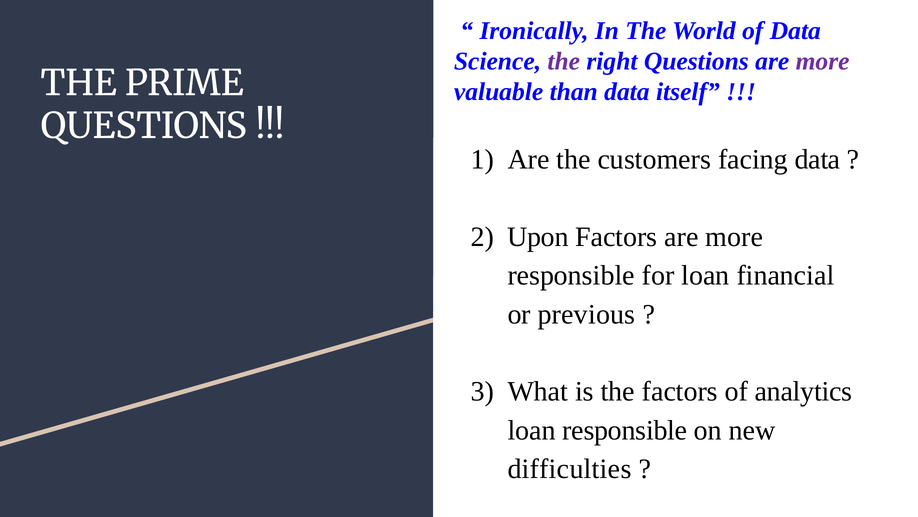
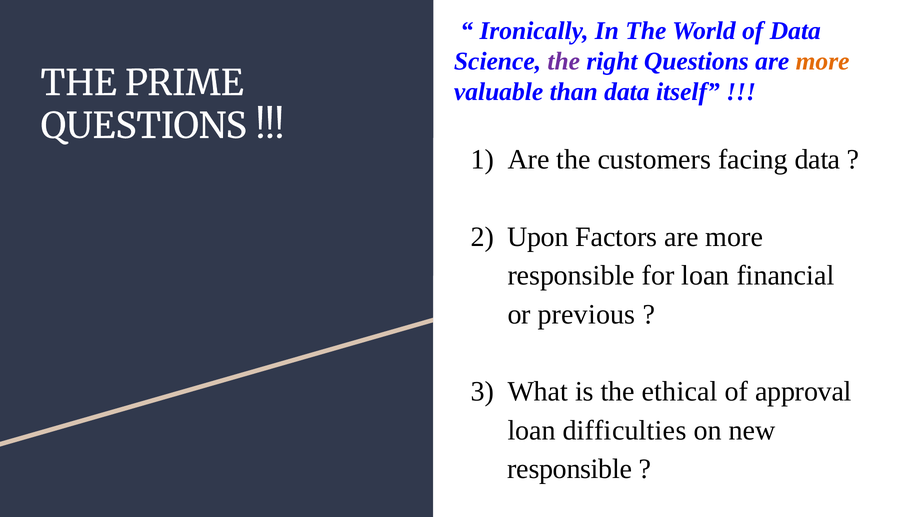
more at (823, 61) colour: purple -> orange
the factors: factors -> ethical
analytics: analytics -> approval
loan responsible: responsible -> difficulties
difficulties at (569, 468): difficulties -> responsible
